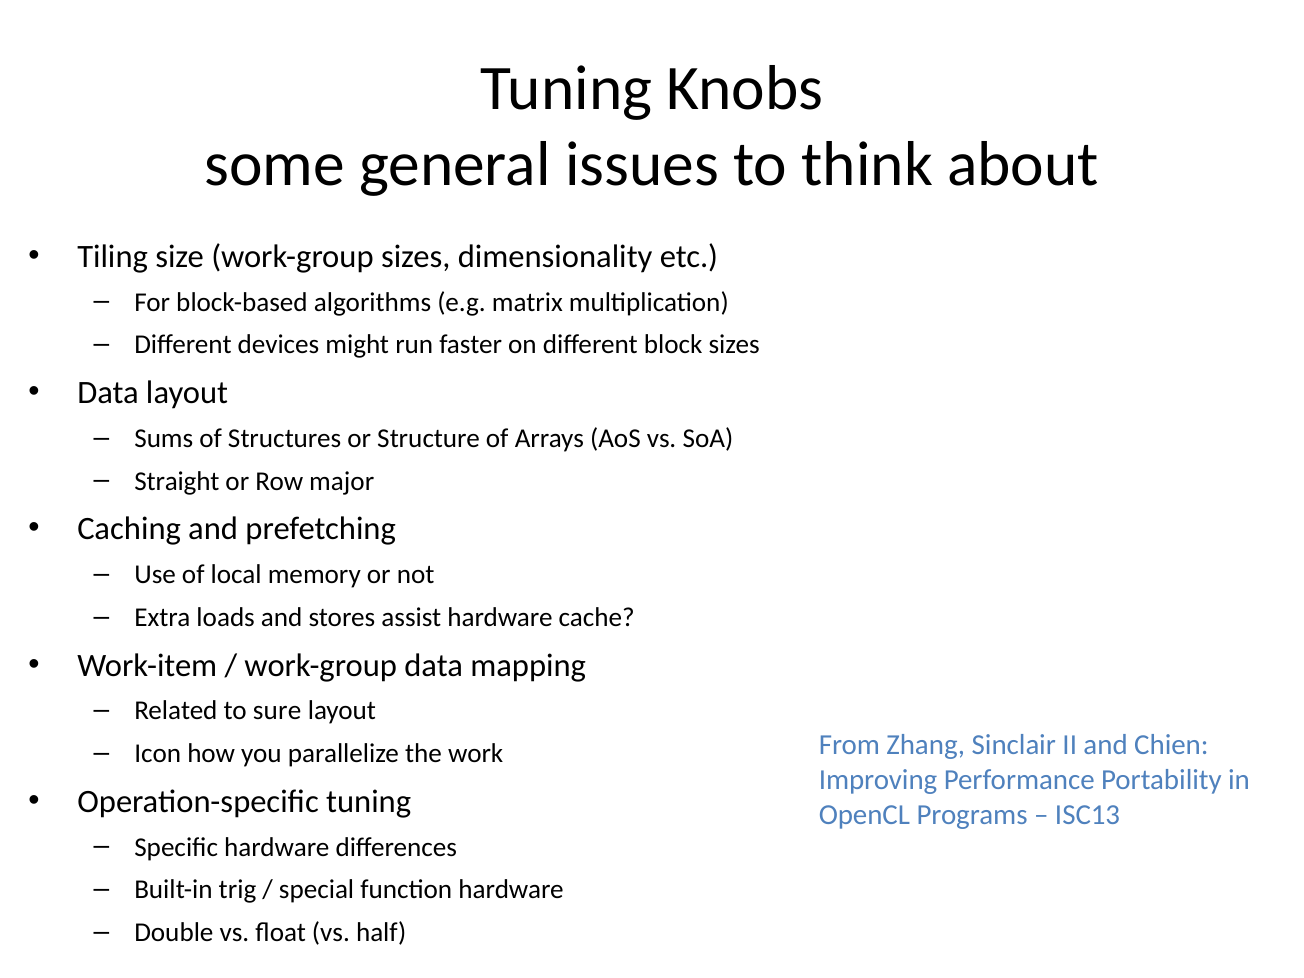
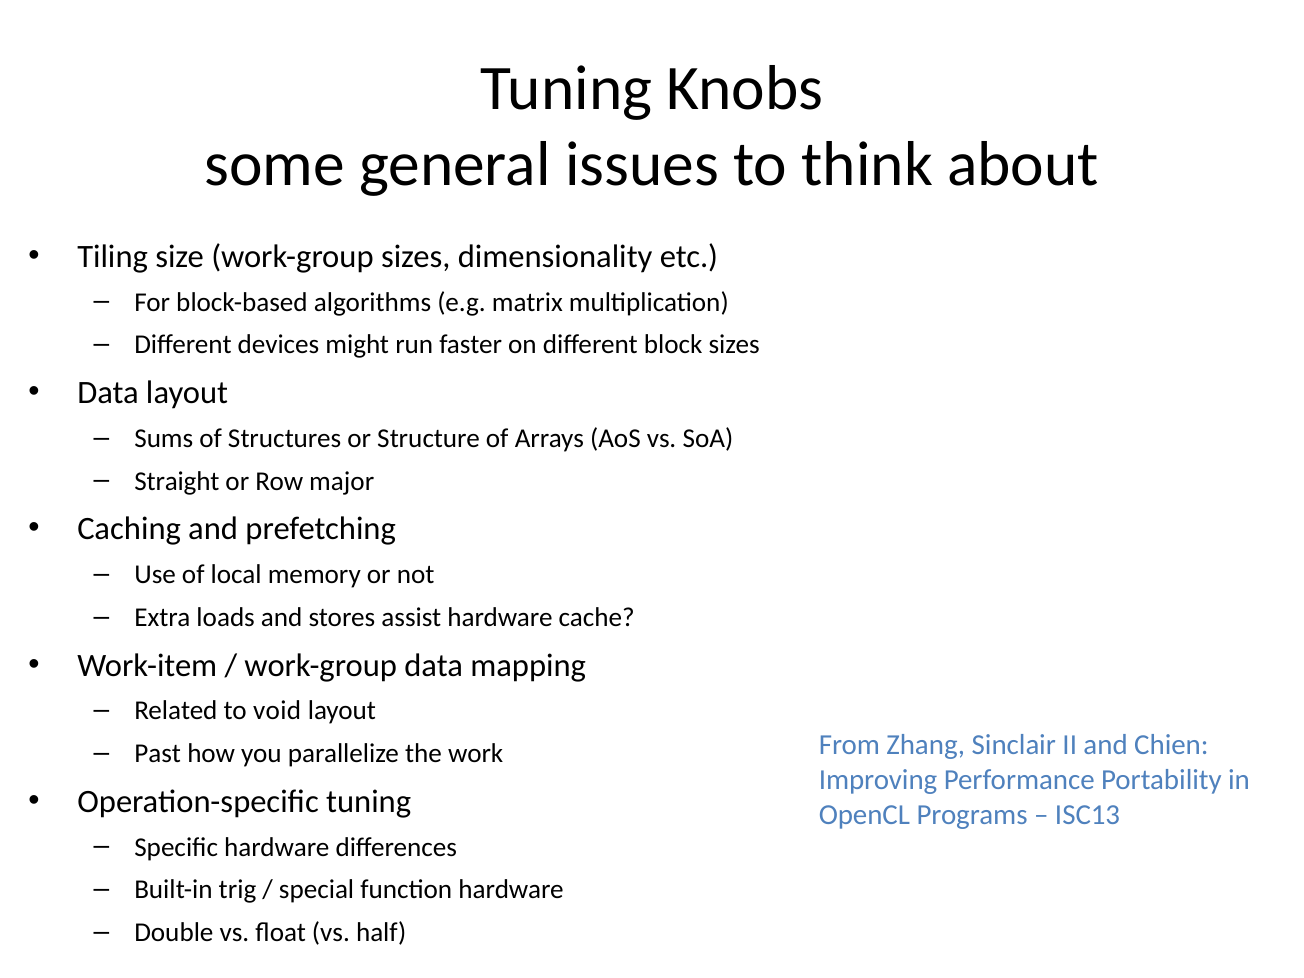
sure: sure -> void
Icon: Icon -> Past
